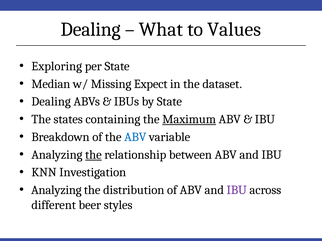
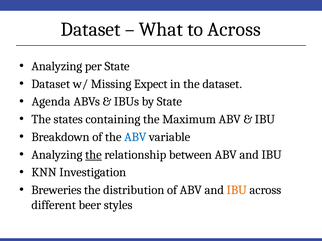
Dealing at (91, 30): Dealing -> Dataset
to Values: Values -> Across
Exploring at (57, 66): Exploring -> Analyzing
Median at (51, 84): Median -> Dataset
Dealing at (51, 102): Dealing -> Agenda
Maximum underline: present -> none
Analyzing at (56, 190): Analyzing -> Breweries
IBU at (237, 190) colour: purple -> orange
